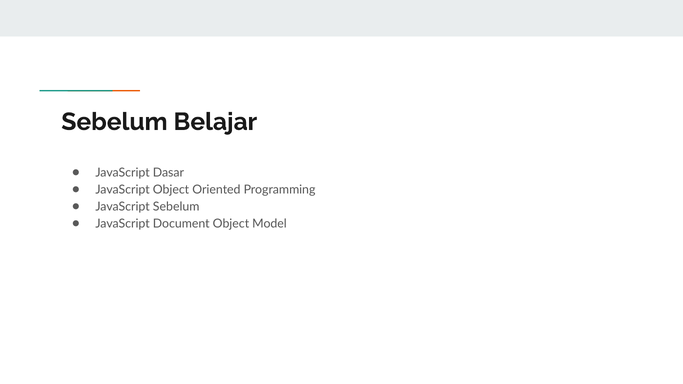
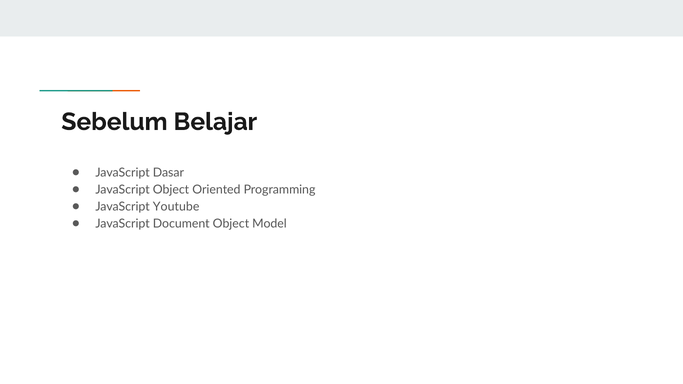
JavaScript Sebelum: Sebelum -> Youtube
